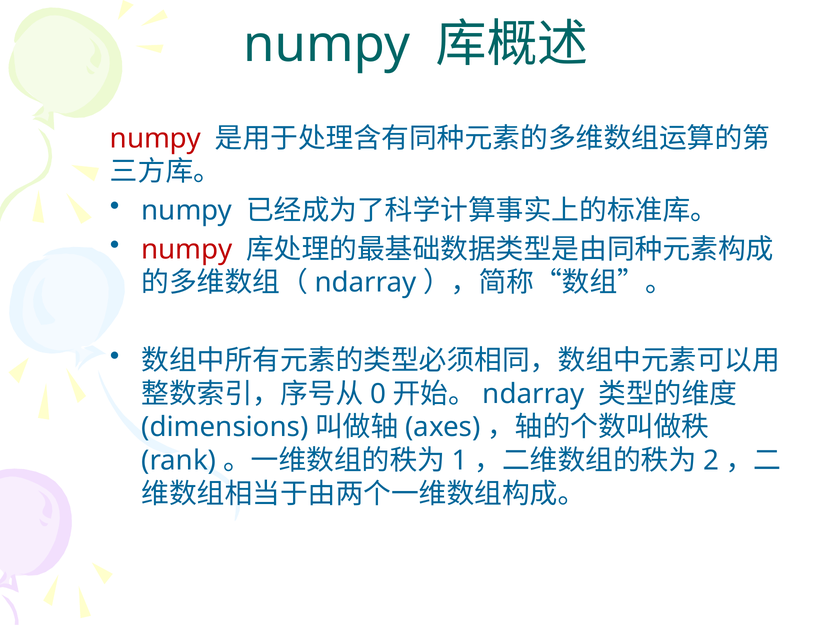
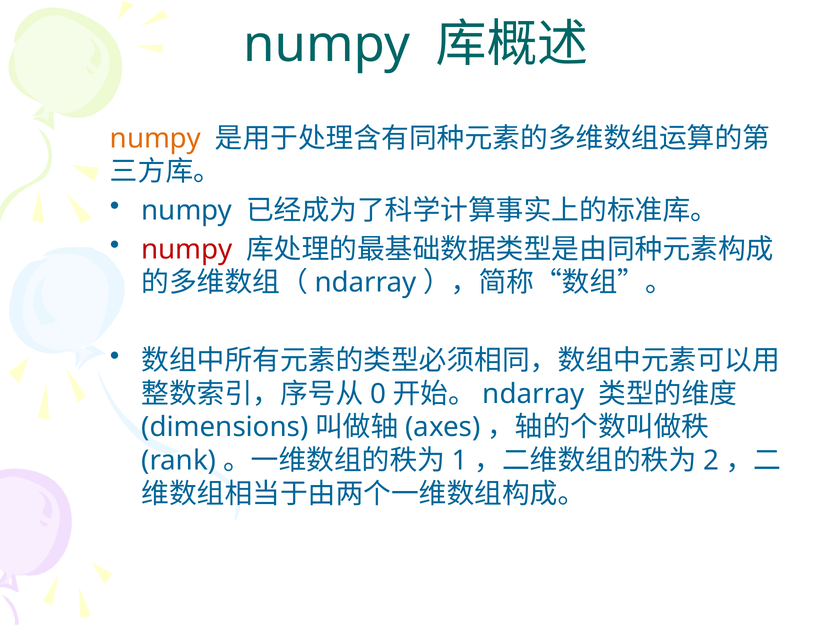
numpy at (156, 138) colour: red -> orange
